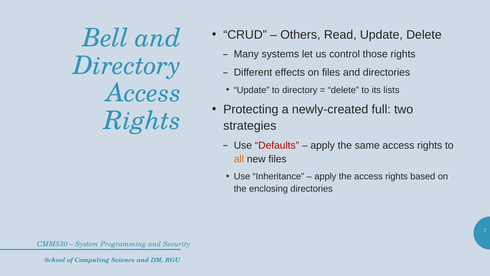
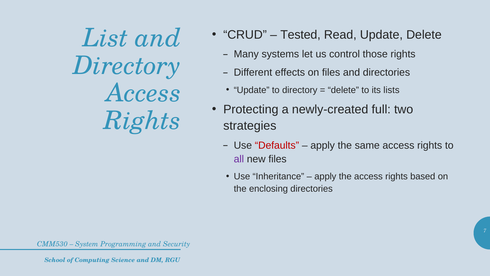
Others: Others -> Tested
Bell: Bell -> List
all colour: orange -> purple
